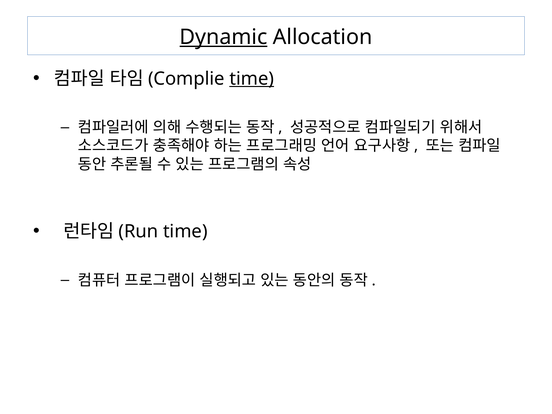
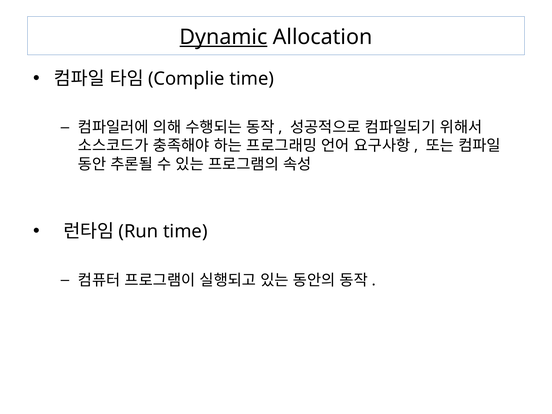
time at (252, 79) underline: present -> none
